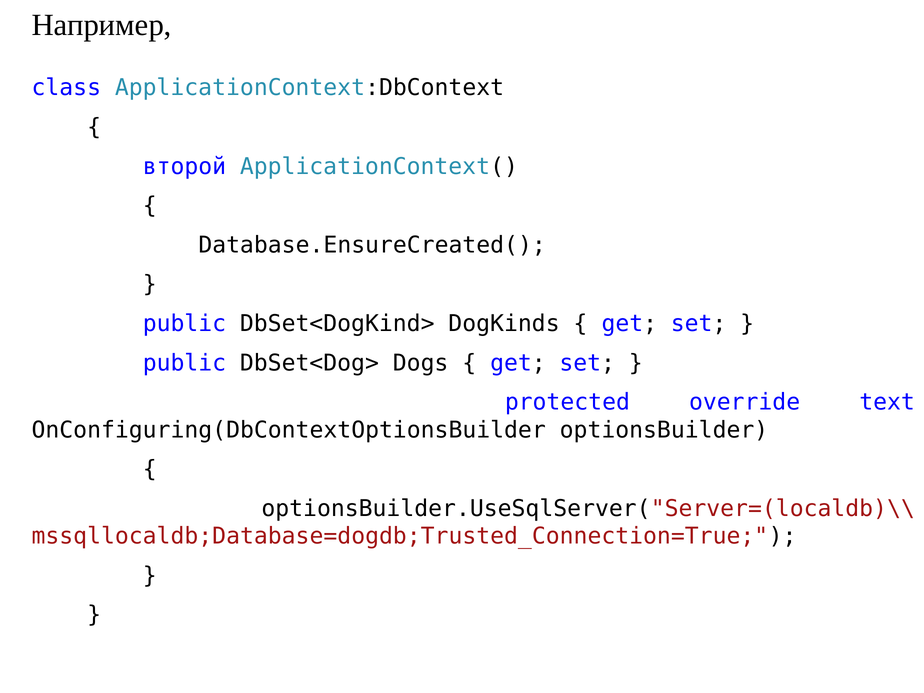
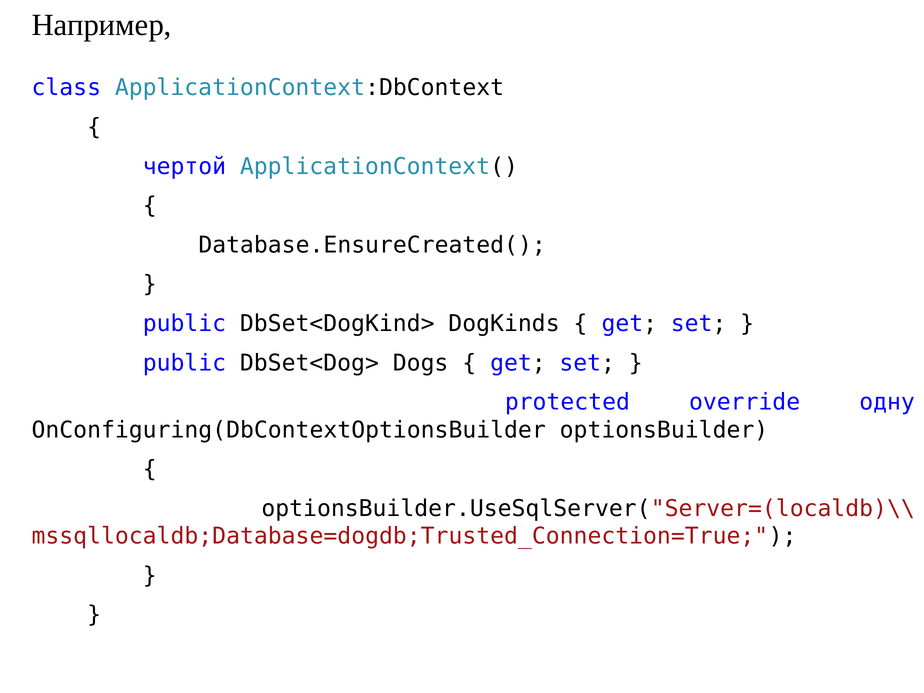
второй: второй -> чертой
text: text -> одну
